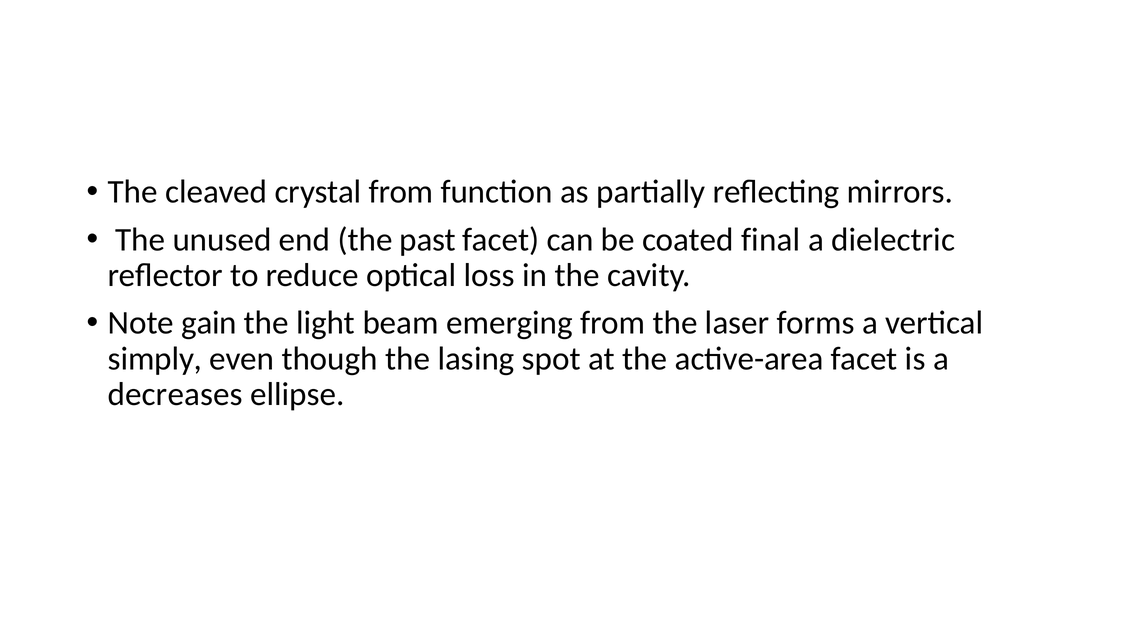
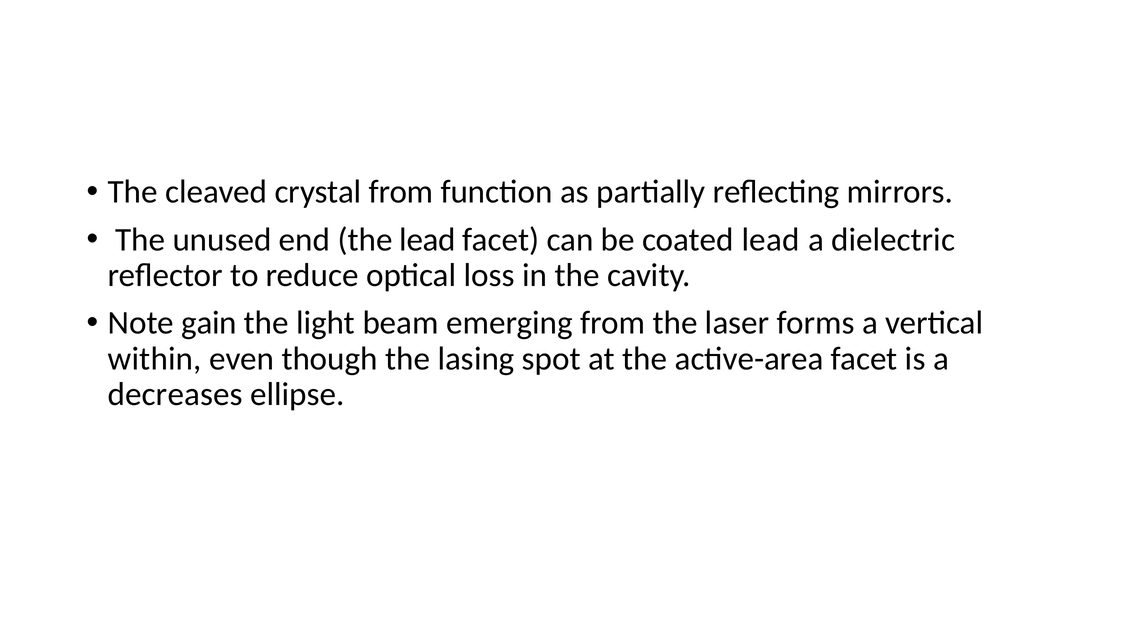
the past: past -> lead
coated final: final -> lead
simply: simply -> within
